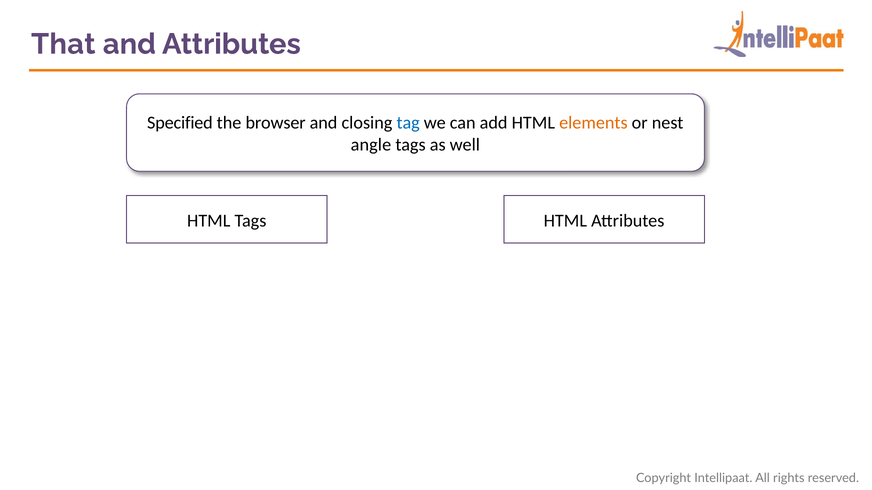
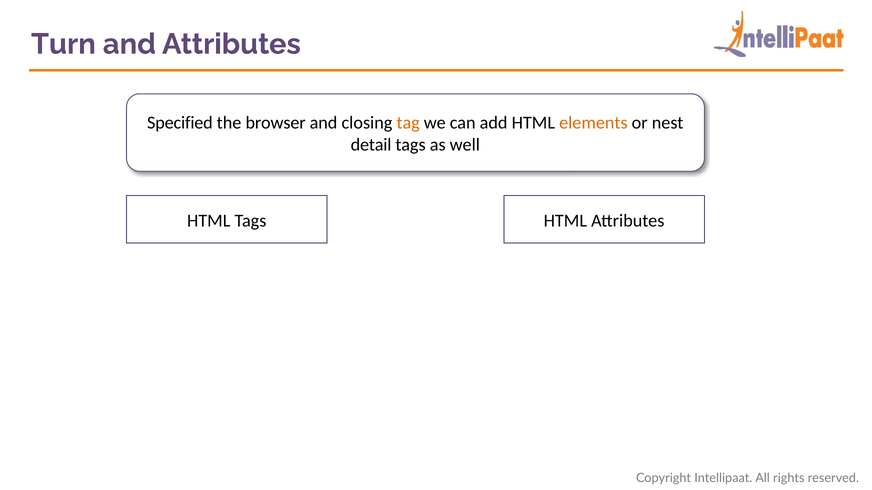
That: That -> Turn
tag colour: blue -> orange
angle: angle -> detail
